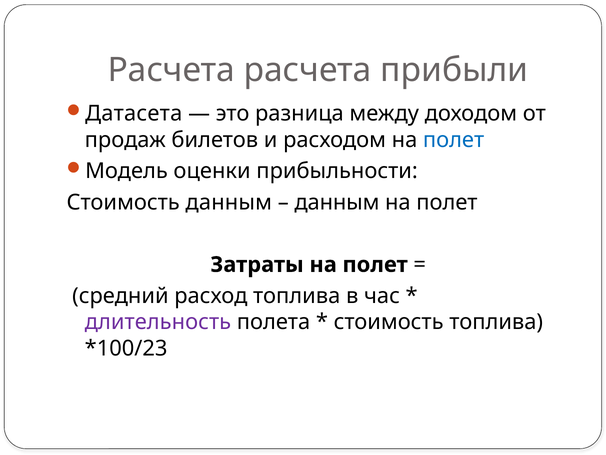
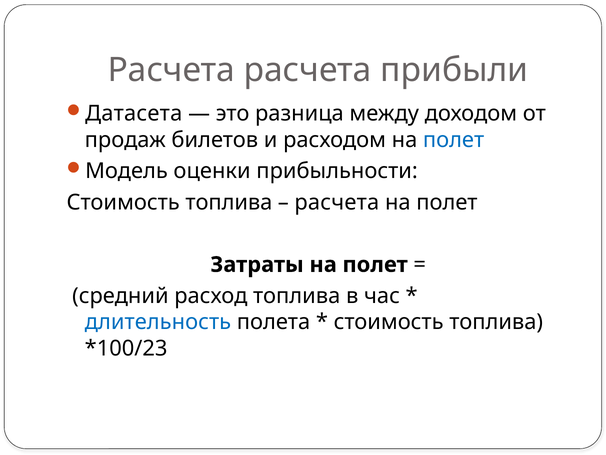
данным at (229, 202): данным -> топлива
данным at (337, 202): данным -> расчета
длительность colour: purple -> blue
